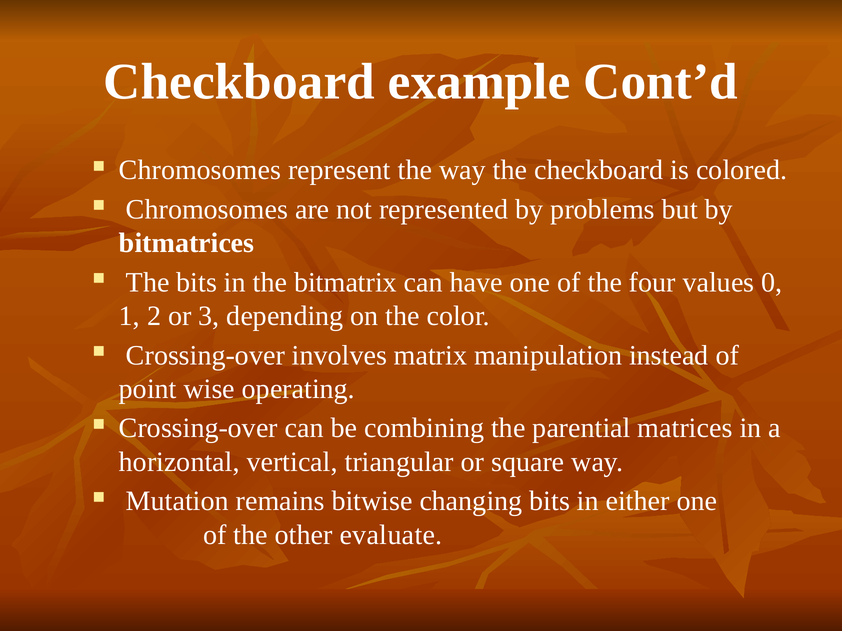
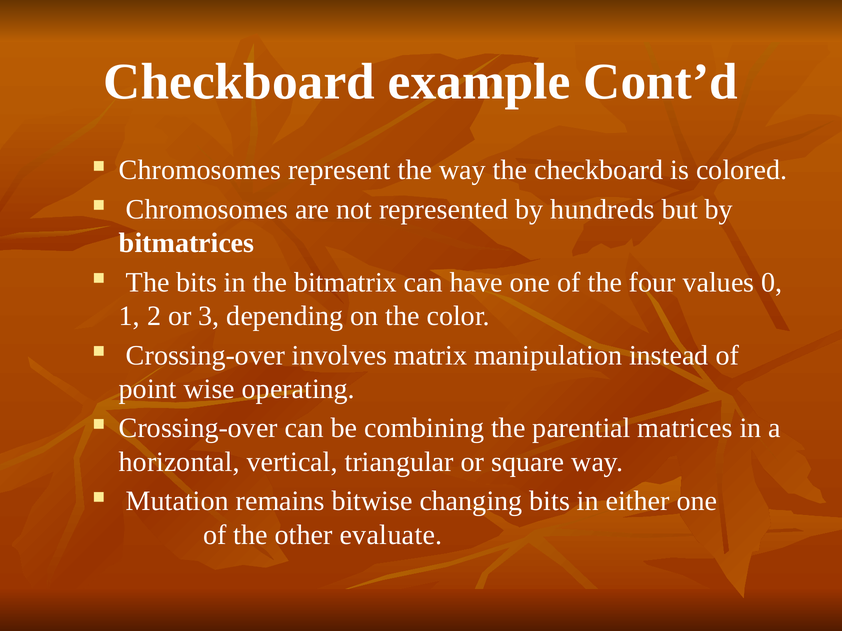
problems: problems -> hundreds
